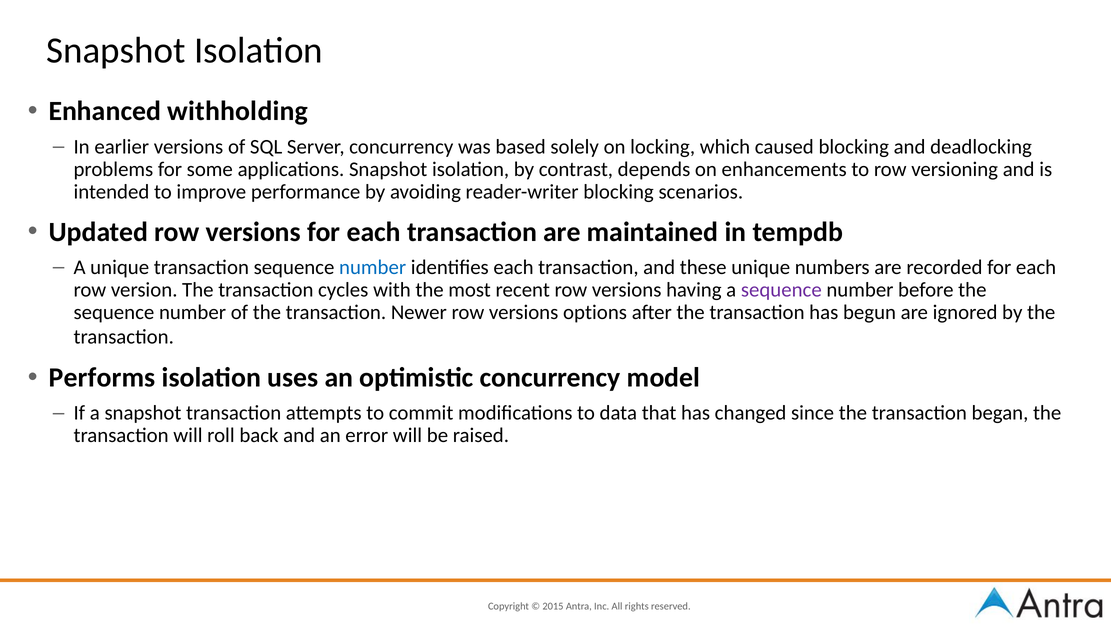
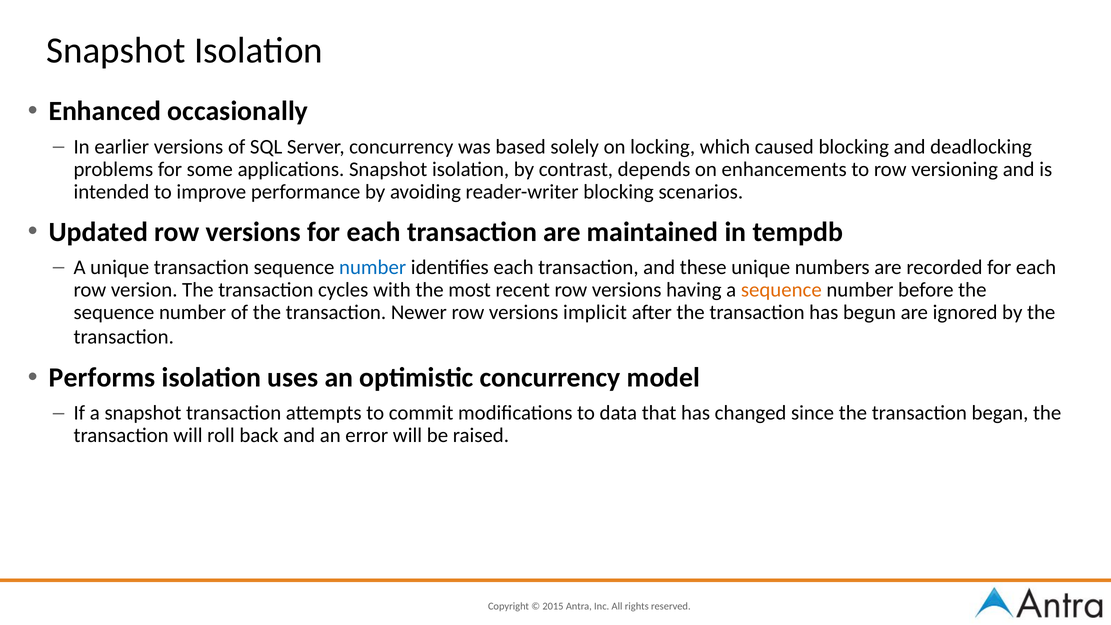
withholding: withholding -> occasionally
sequence at (781, 290) colour: purple -> orange
options: options -> implicit
